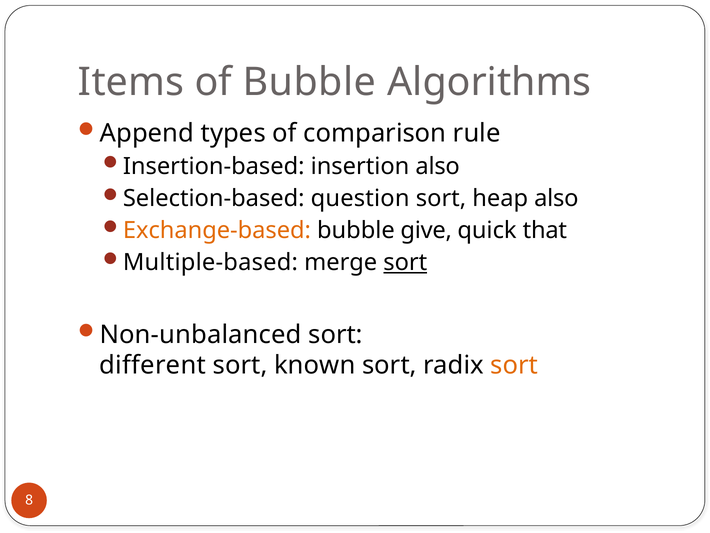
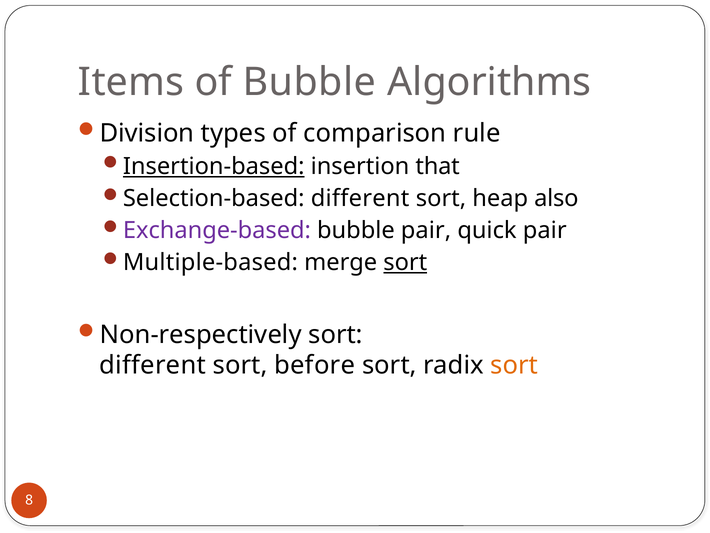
Append: Append -> Division
Insertion-based underline: none -> present
insertion also: also -> that
Selection-based question: question -> different
Exchange-based colour: orange -> purple
bubble give: give -> pair
quick that: that -> pair
Non-unbalanced: Non-unbalanced -> Non-respectively
known: known -> before
